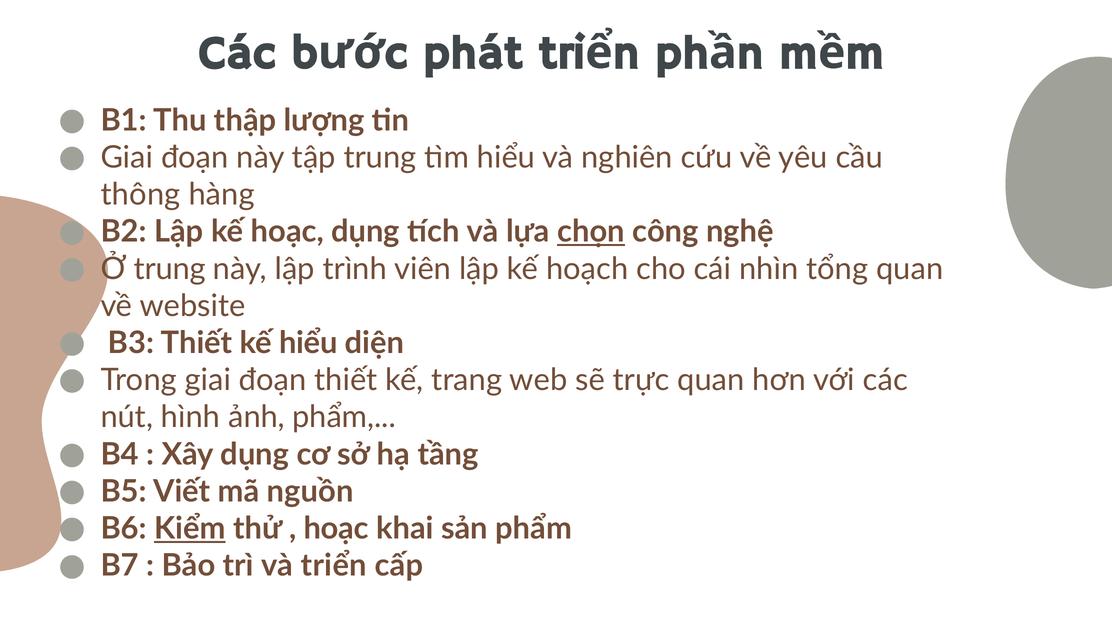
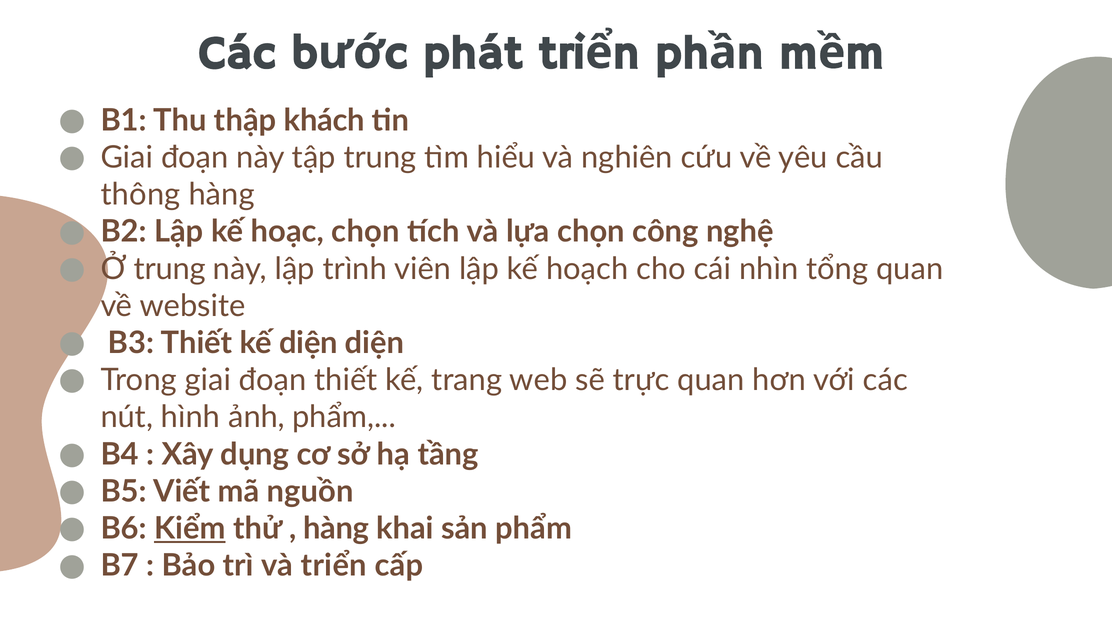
lượng: lượng -> khách
hoạc dụng: dụng -> chọn
chọn at (591, 232) underline: present -> none
kế hiểu: hiểu -> diện
hoạc at (336, 528): hoạc -> hàng
